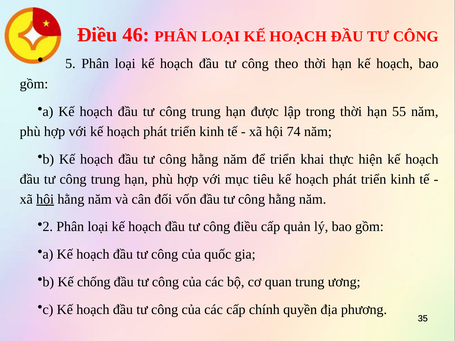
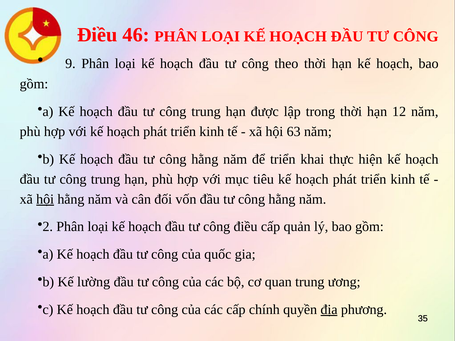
5: 5 -> 9
55: 55 -> 12
74: 74 -> 63
chống: chống -> lường
địa underline: none -> present
